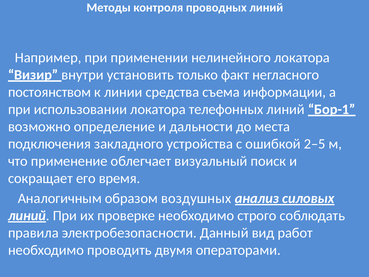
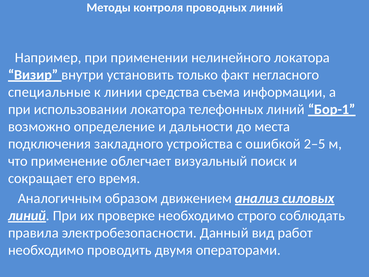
постоянством: постоянством -> специальные
воздушных: воздушных -> движением
